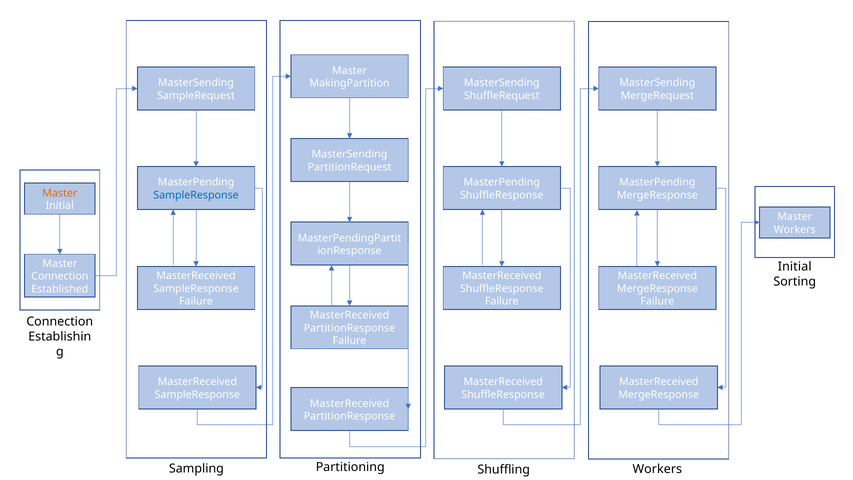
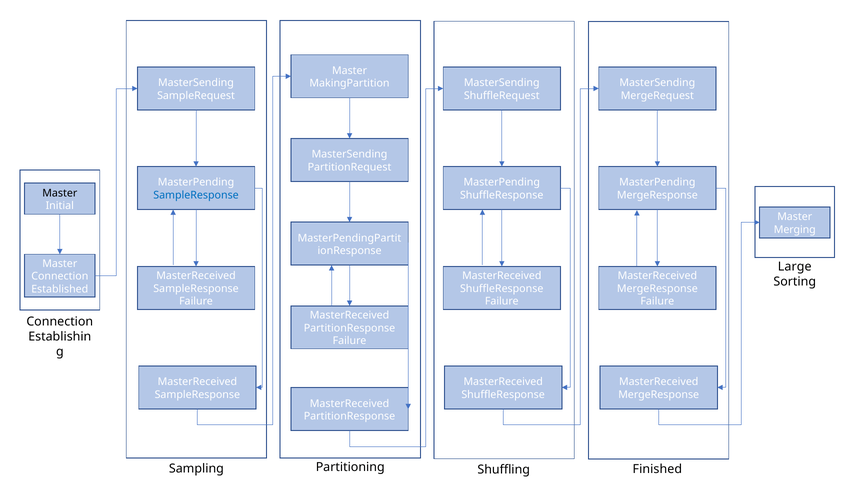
Master at (60, 193) colour: orange -> black
Workers at (795, 229): Workers -> Merging
Initial at (795, 267): Initial -> Large
Shuffling Workers: Workers -> Finished
